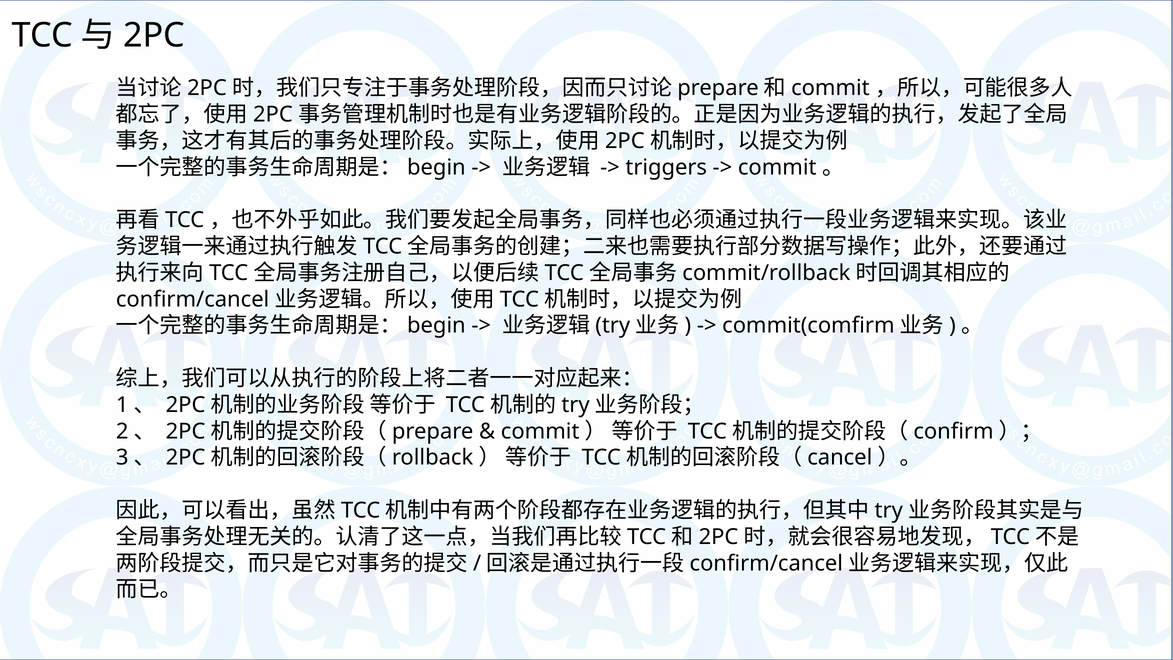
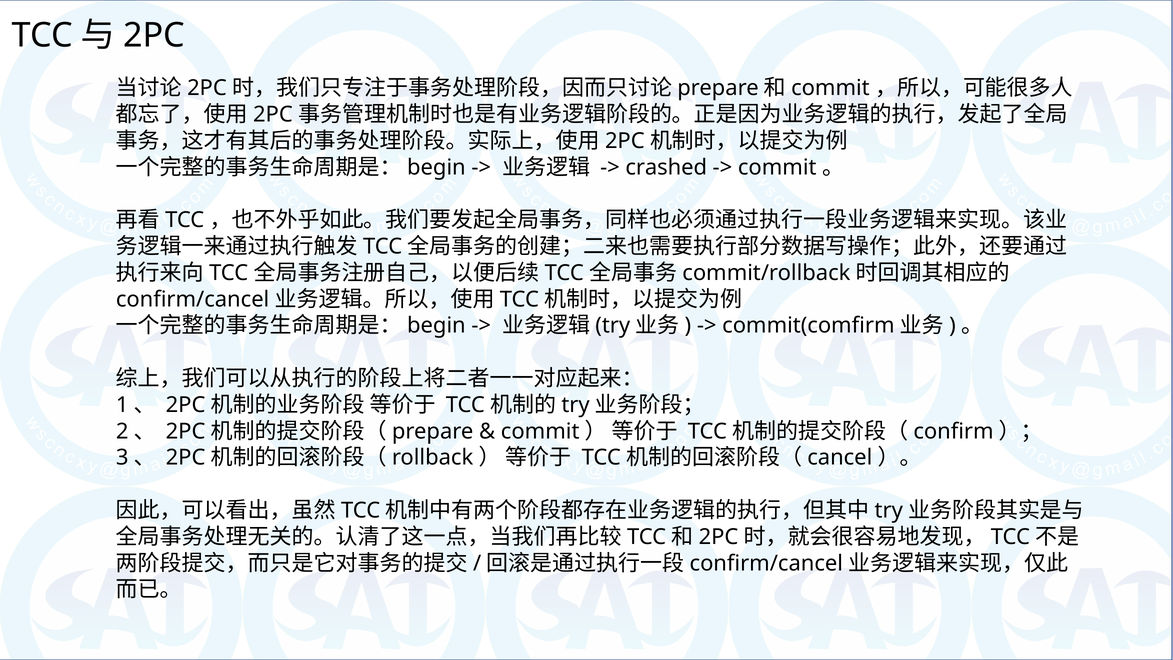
triggers: triggers -> crashed
